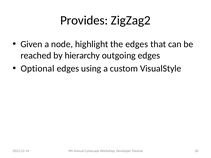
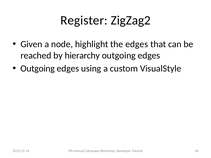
Provides: Provides -> Register
Optional at (38, 69): Optional -> Outgoing
